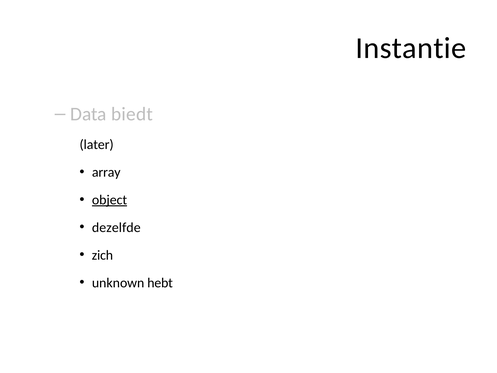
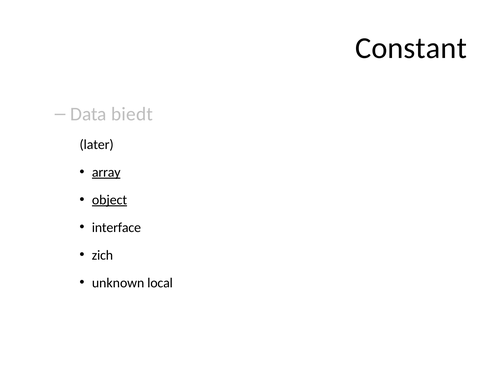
Instantie: Instantie -> Constant
array underline: none -> present
dezelfde: dezelfde -> interface
hebt: hebt -> local
